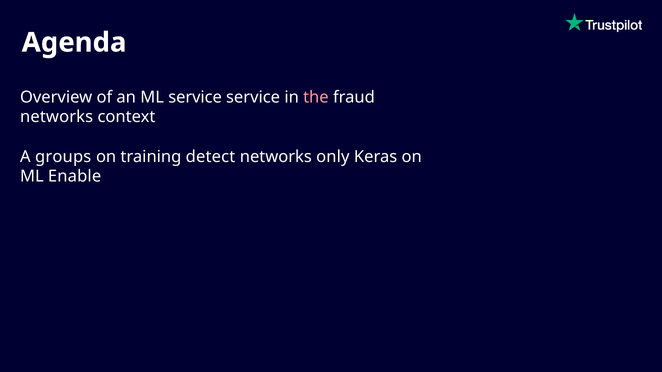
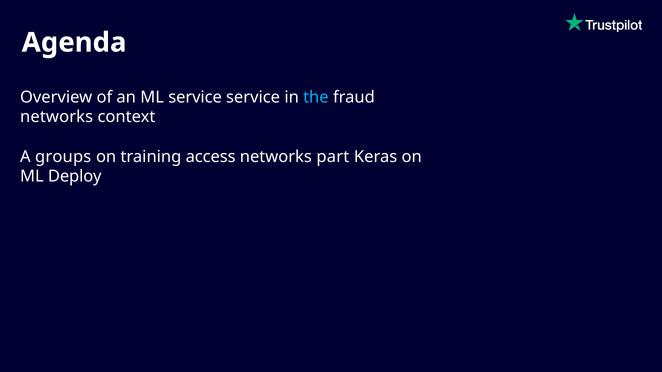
the colour: pink -> light blue
detect: detect -> access
only: only -> part
Enable: Enable -> Deploy
